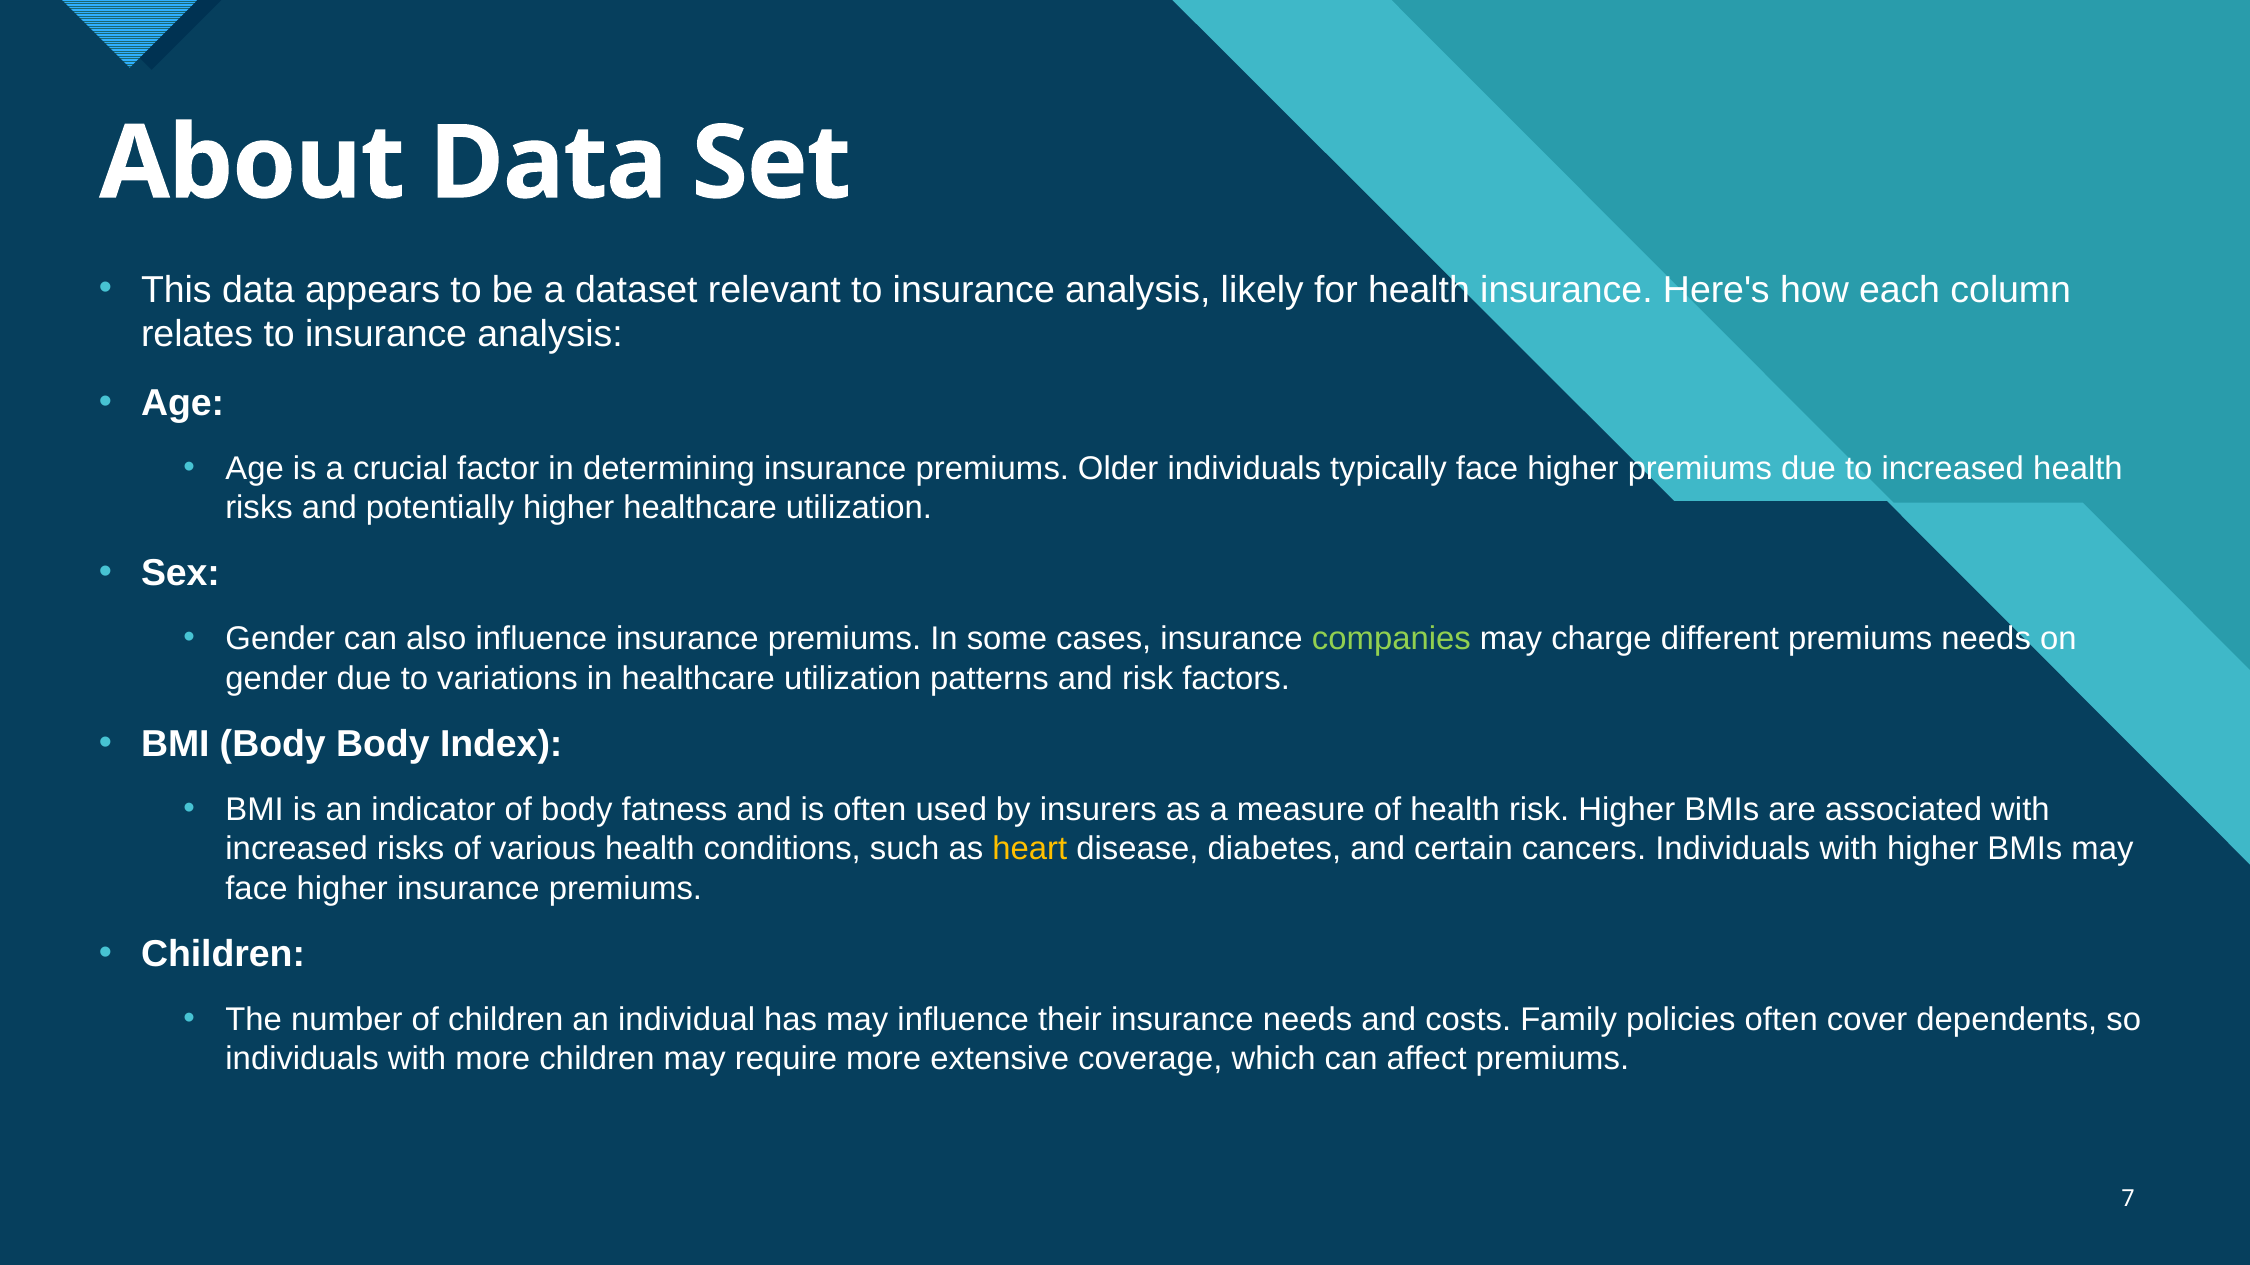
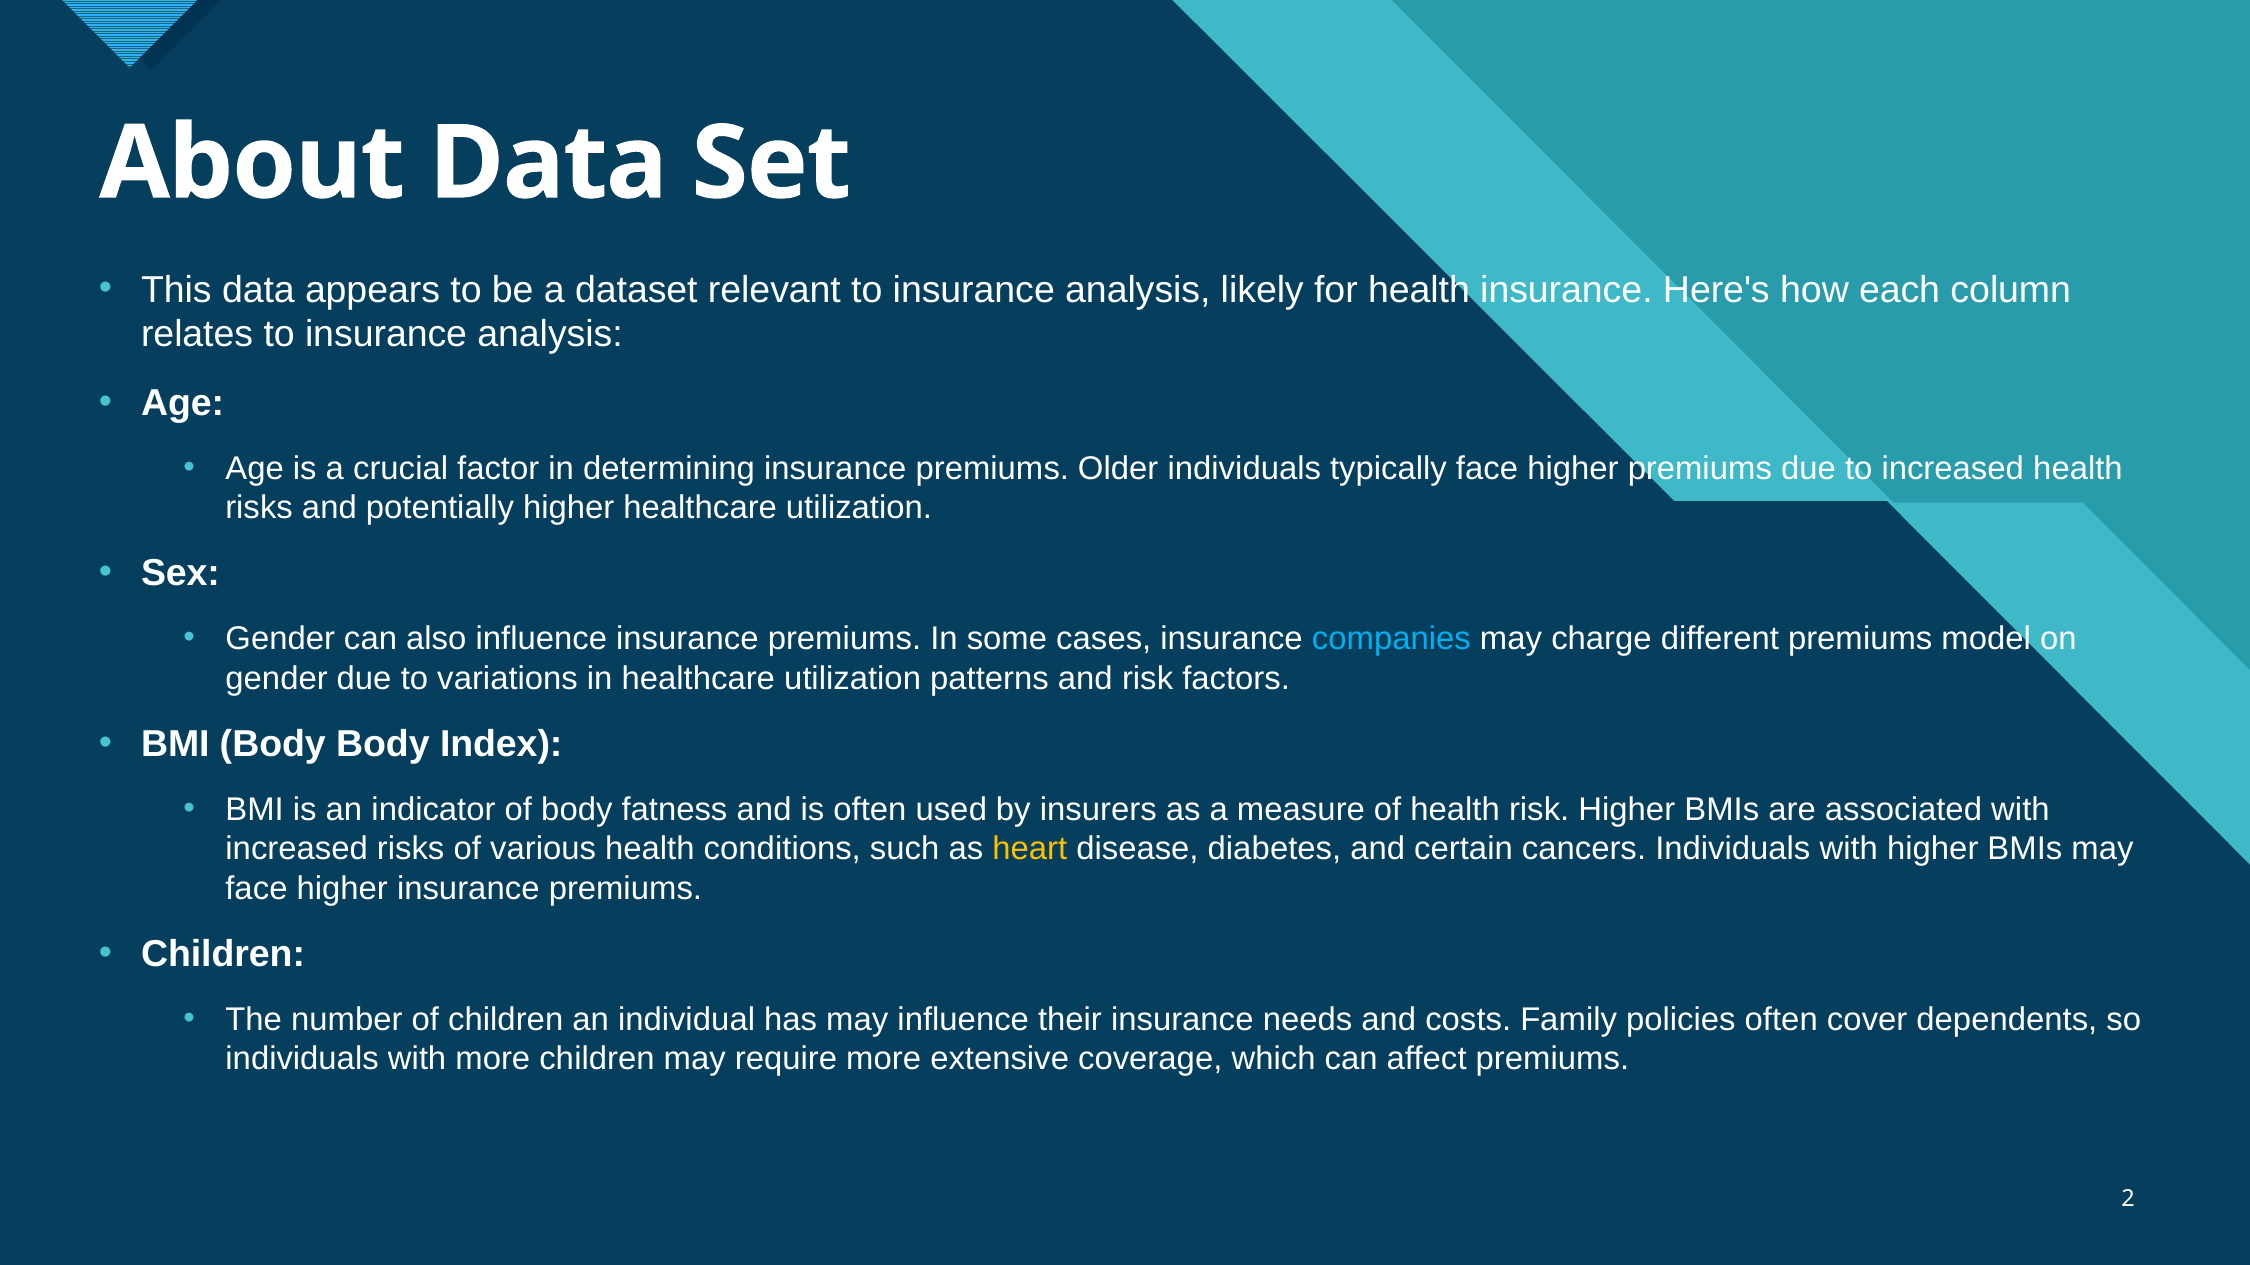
companies colour: light green -> light blue
premiums needs: needs -> model
7: 7 -> 2
